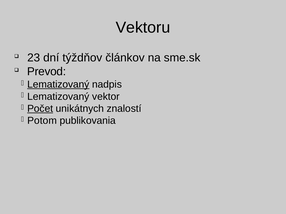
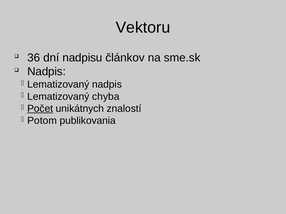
23: 23 -> 36
týždňov: týždňov -> nadpisu
Prevod at (47, 72): Prevod -> Nadpis
Lematizovaný at (58, 85) underline: present -> none
vektor: vektor -> chyba
